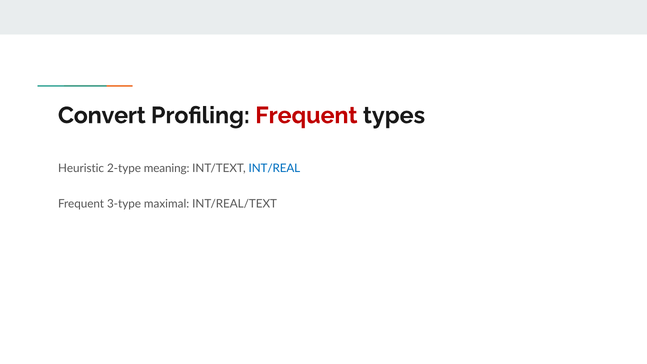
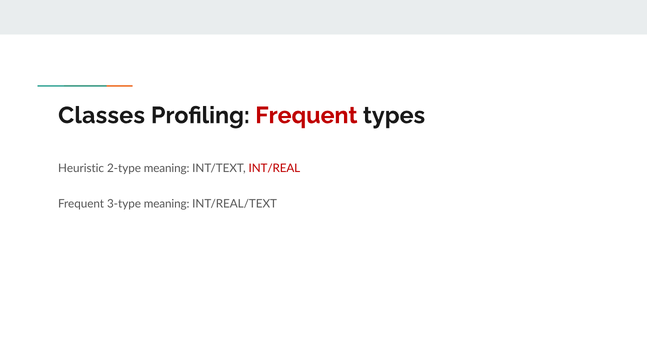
Convert: Convert -> Classes
INT/REAL colour: blue -> red
3-type maximal: maximal -> meaning
